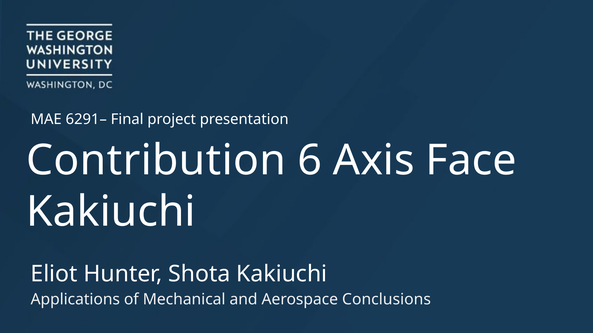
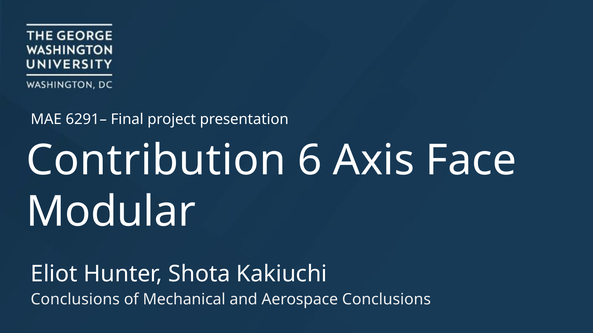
Kakiuchi at (111, 212): Kakiuchi -> Modular
Applications at (75, 300): Applications -> Conclusions
